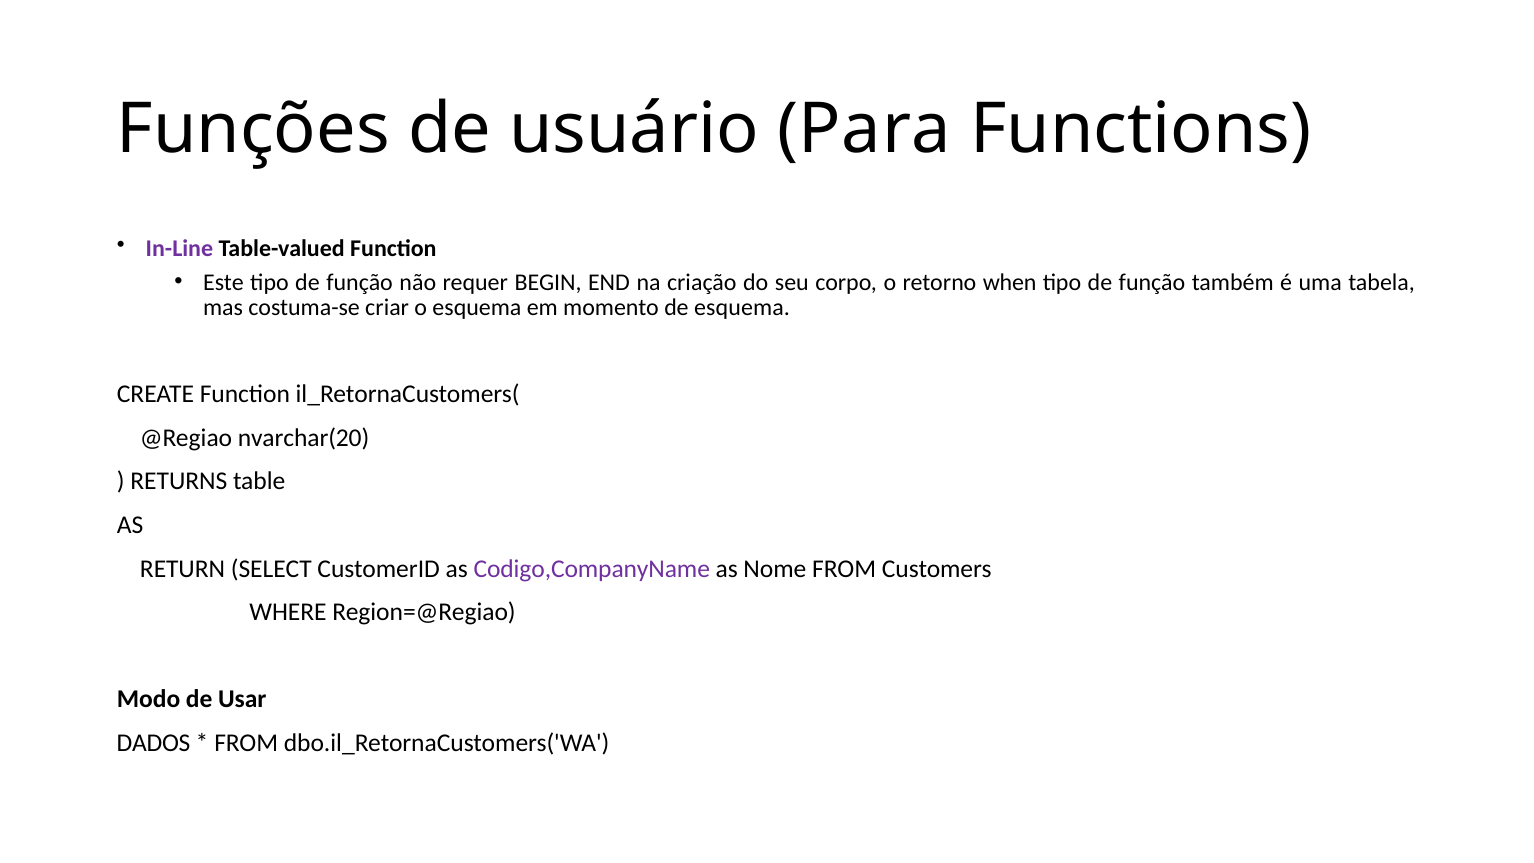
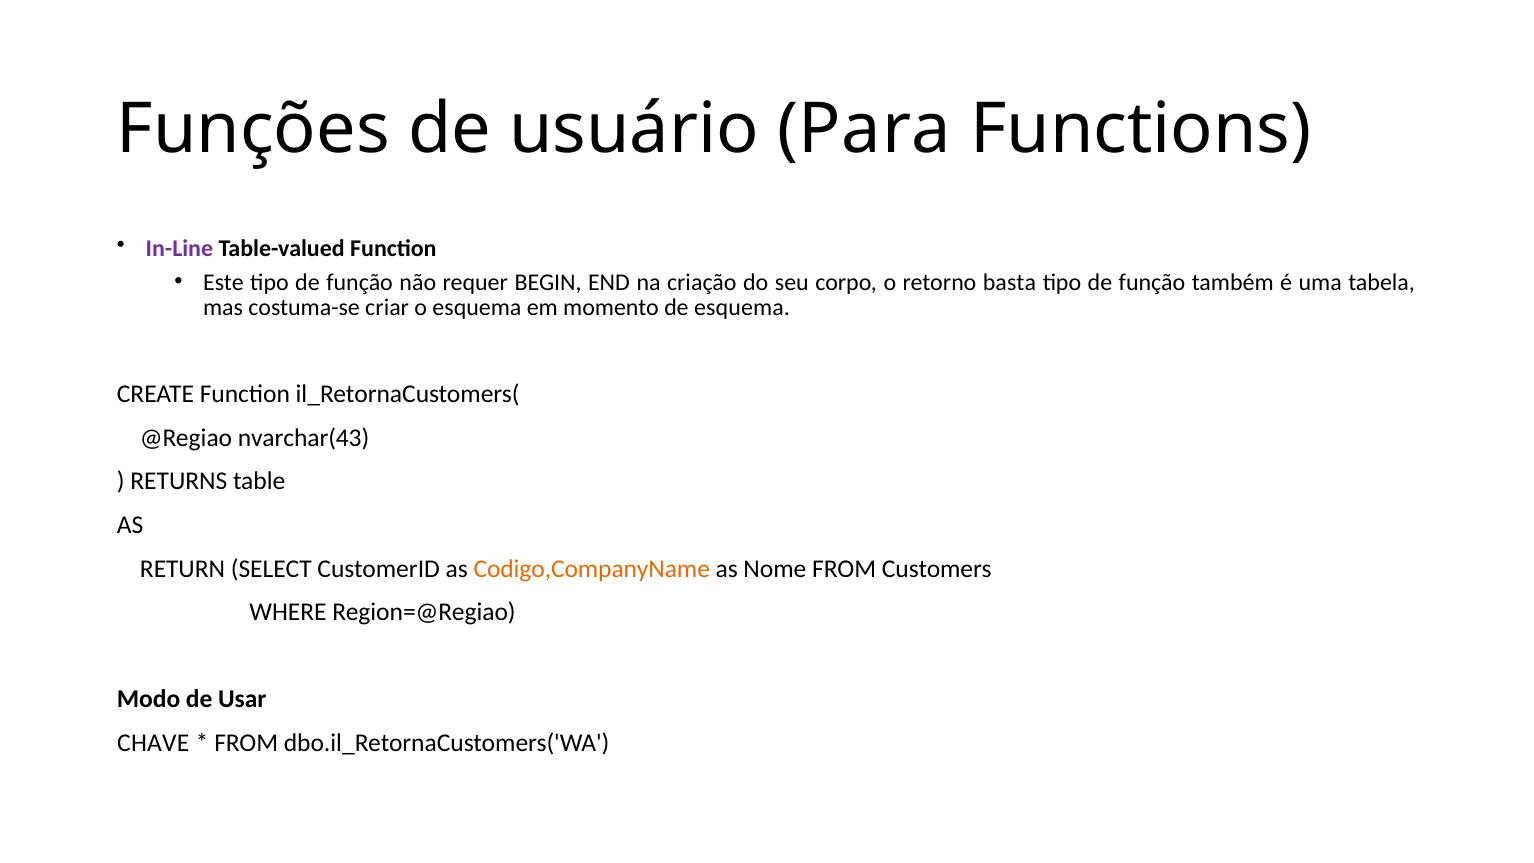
when: when -> basta
nvarchar(20: nvarchar(20 -> nvarchar(43
Codigo,CompanyName colour: purple -> orange
DADOS: DADOS -> CHAVE
